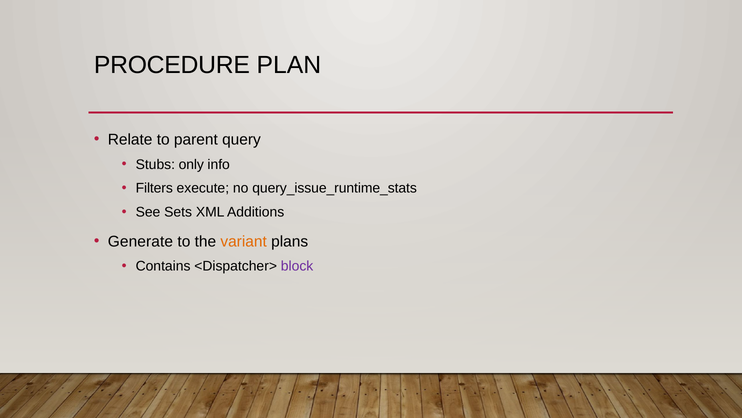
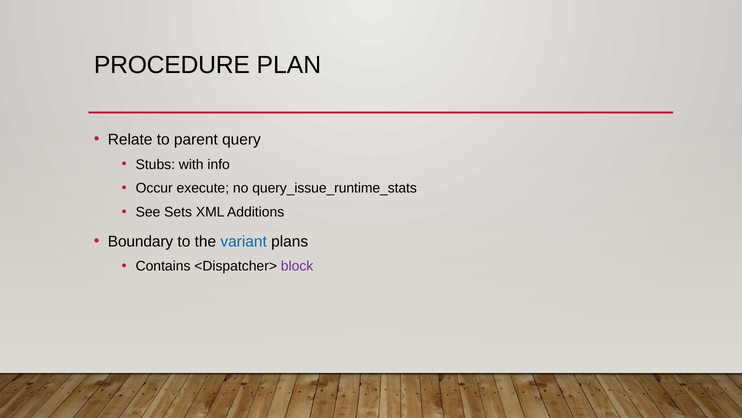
only: only -> with
Filters: Filters -> Occur
Generate: Generate -> Boundary
variant colour: orange -> blue
